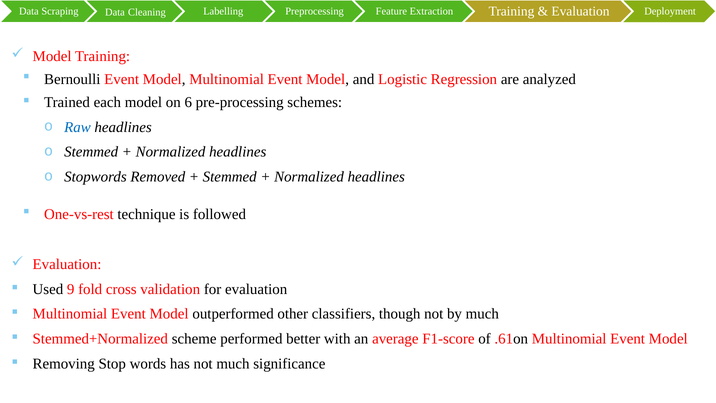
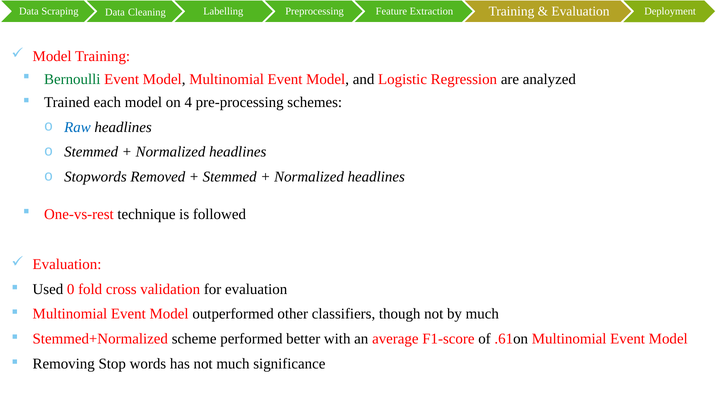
Bernoulli colour: black -> green
6: 6 -> 4
9: 9 -> 0
